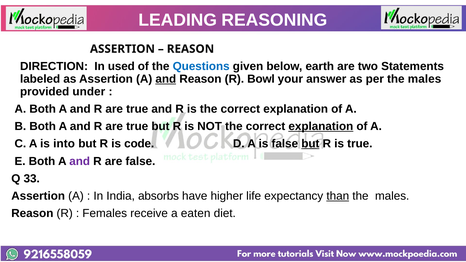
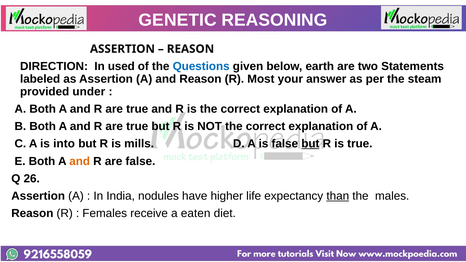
LEADING: LEADING -> GENETIC
and at (166, 79) underline: present -> none
Bowl: Bowl -> Most
per the males: males -> steam
explanation at (321, 126) underline: present -> none
code: code -> mills
and at (80, 161) colour: purple -> orange
33: 33 -> 26
absorbs: absorbs -> nodules
